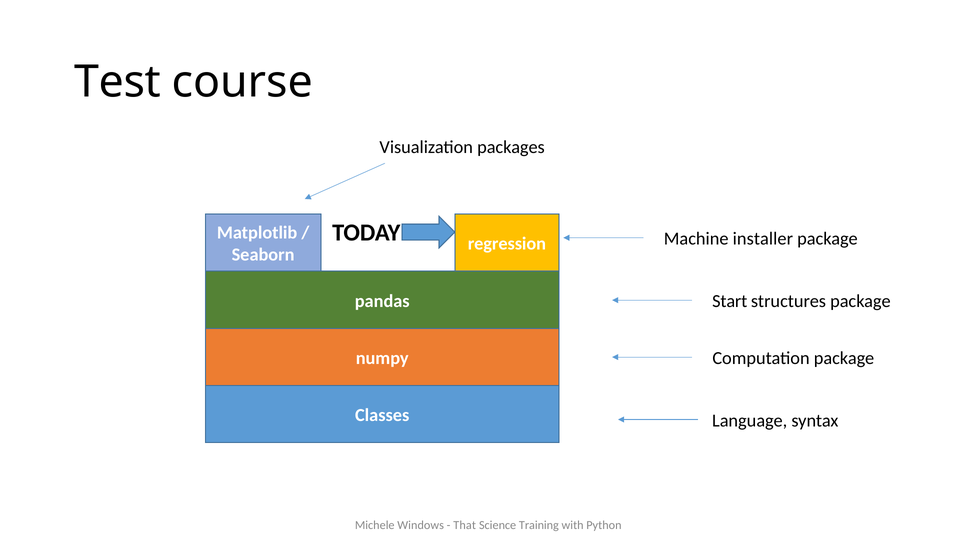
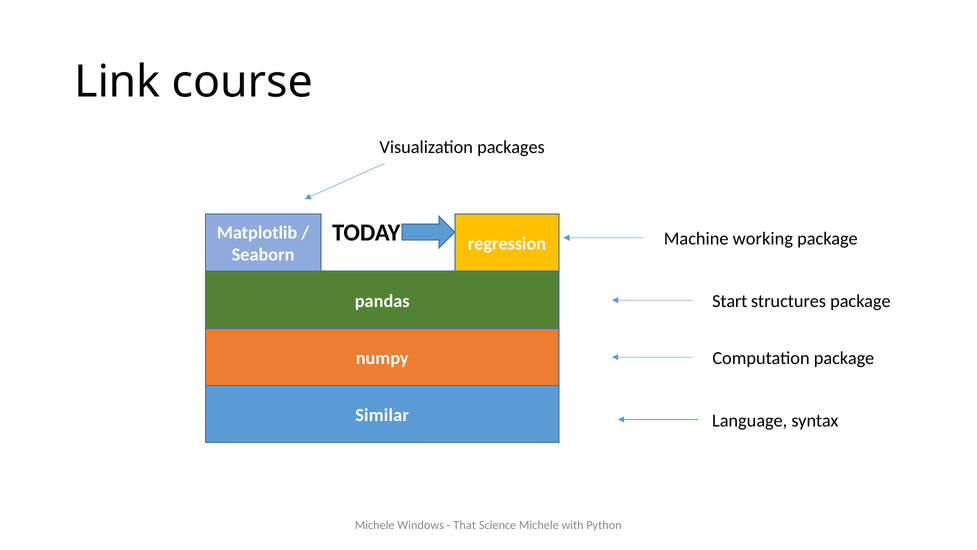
Test: Test -> Link
installer: installer -> working
Classes: Classes -> Similar
Science Training: Training -> Michele
